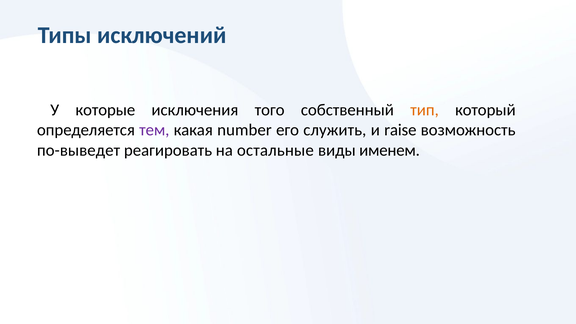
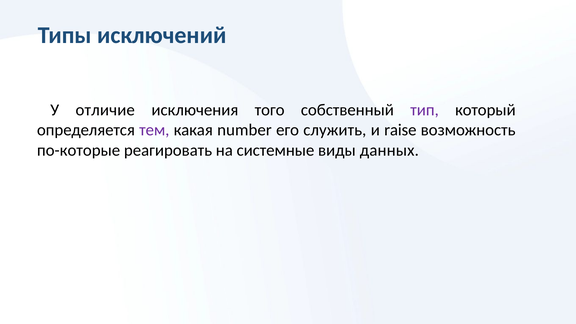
которые: которые -> отличие
тип colour: orange -> purple
по-выведет: по-выведет -> по-которые
остальные: остальные -> системные
именем: именем -> данных
